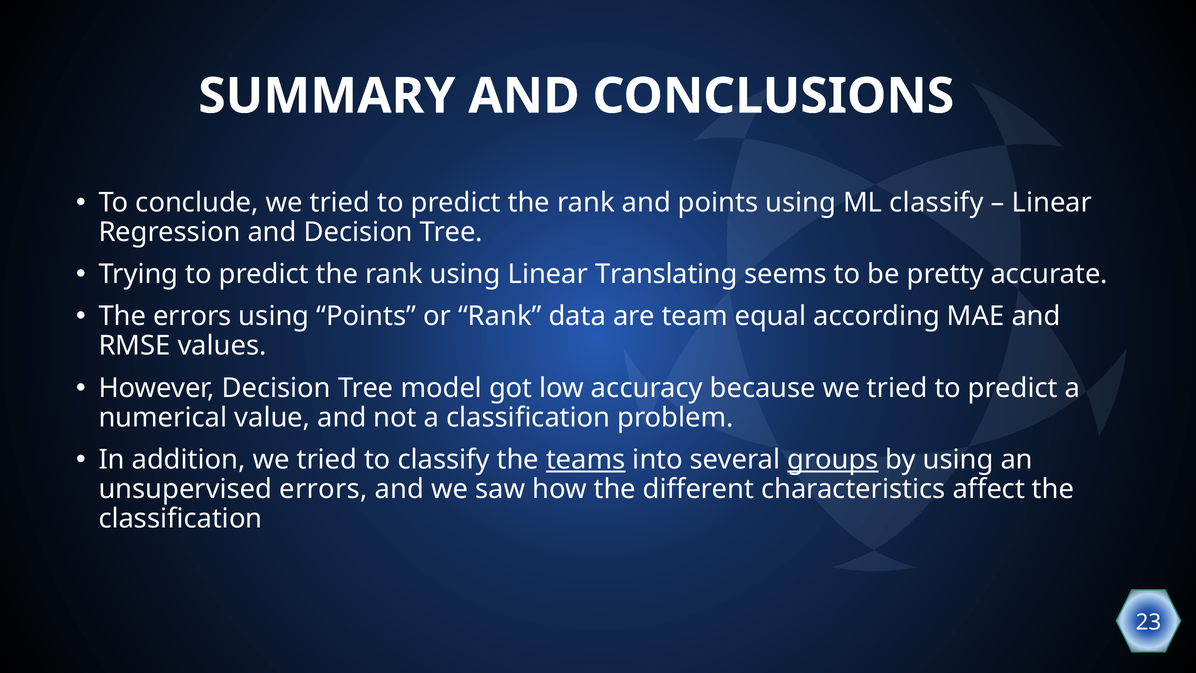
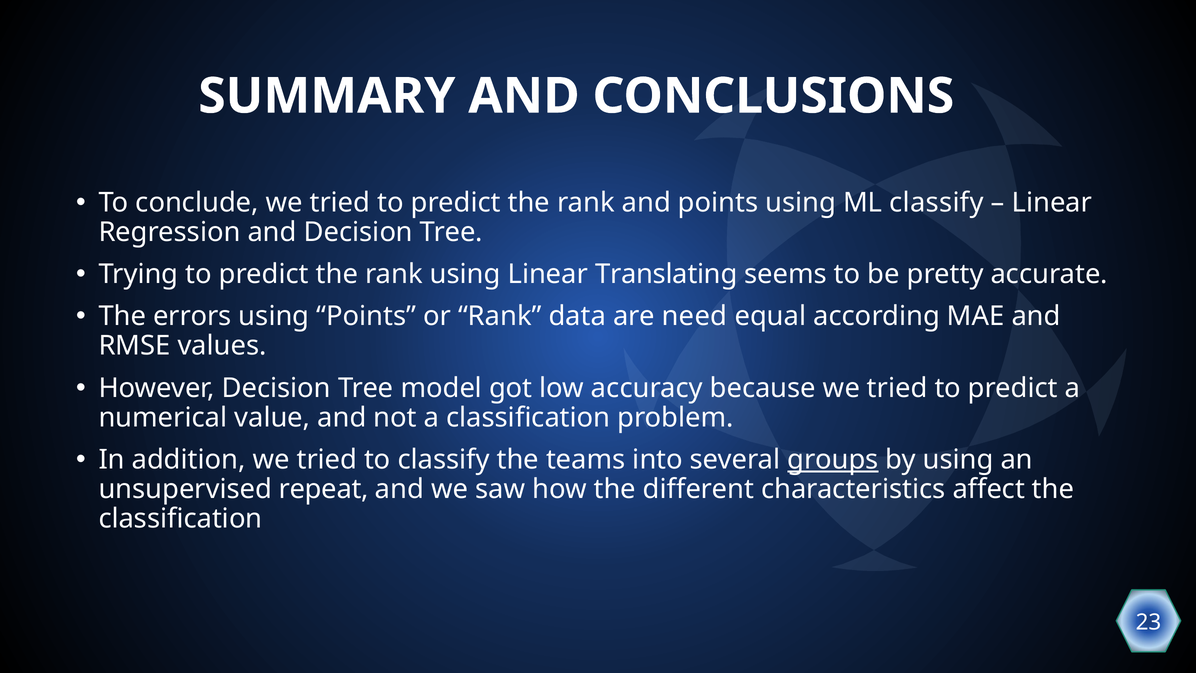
team: team -> need
teams underline: present -> none
unsupervised errors: errors -> repeat
